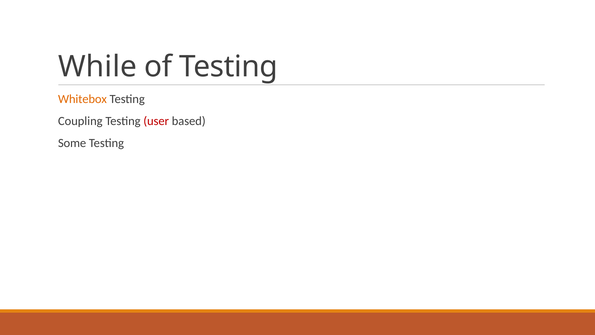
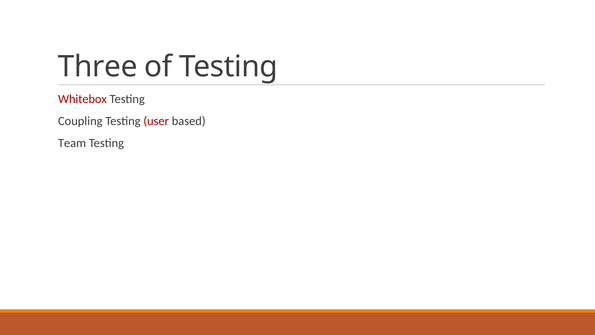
While: While -> Three
Whitebox colour: orange -> red
Some: Some -> Team
